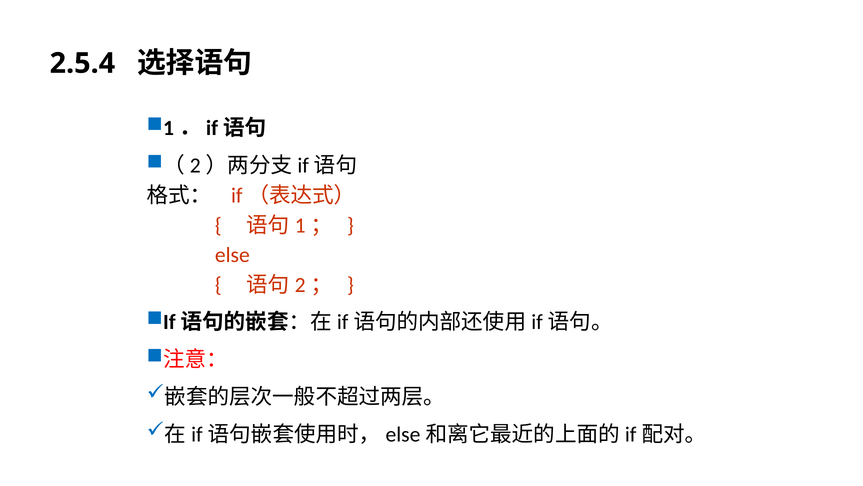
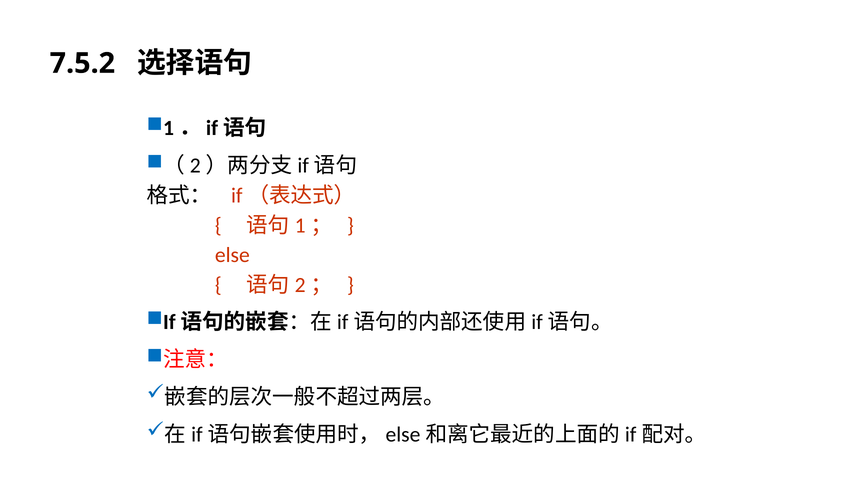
2.5.4: 2.5.4 -> 7.5.2
